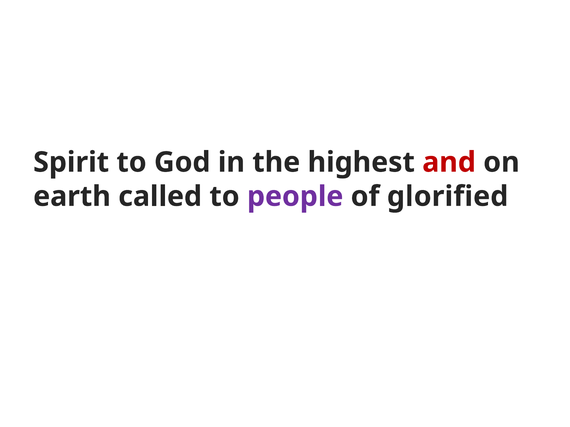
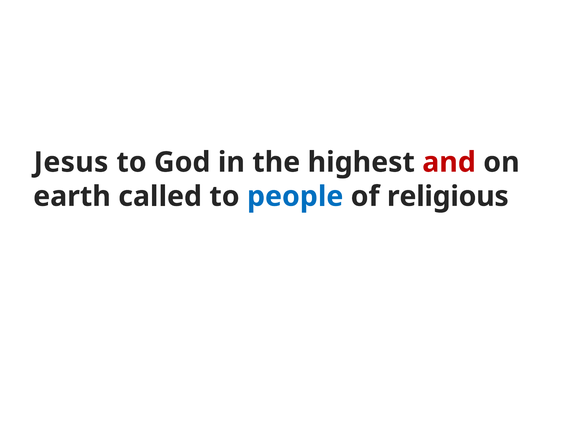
Spirit: Spirit -> Jesus
people colour: purple -> blue
glorified: glorified -> religious
